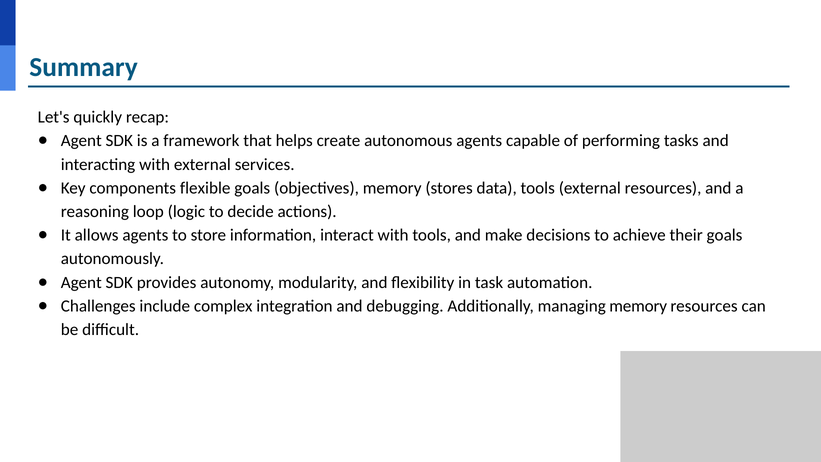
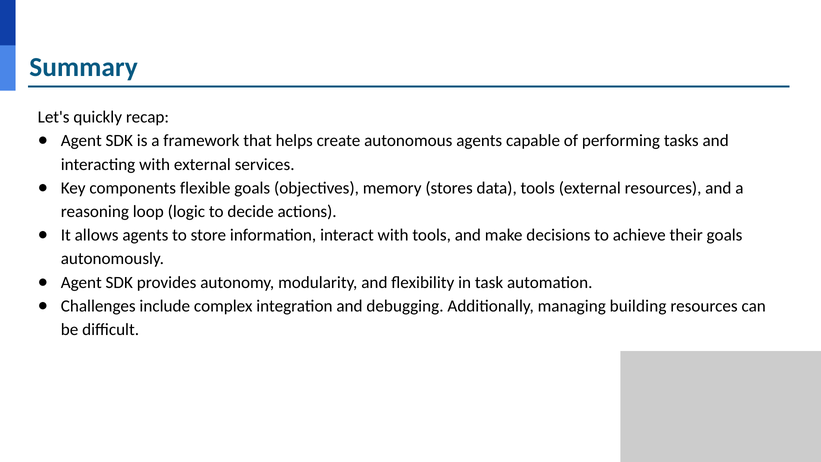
managing memory: memory -> building
